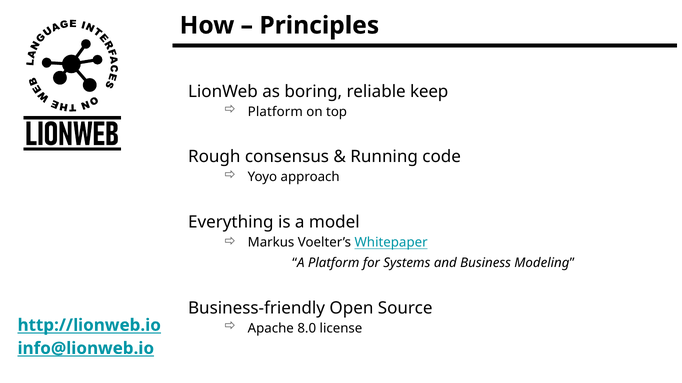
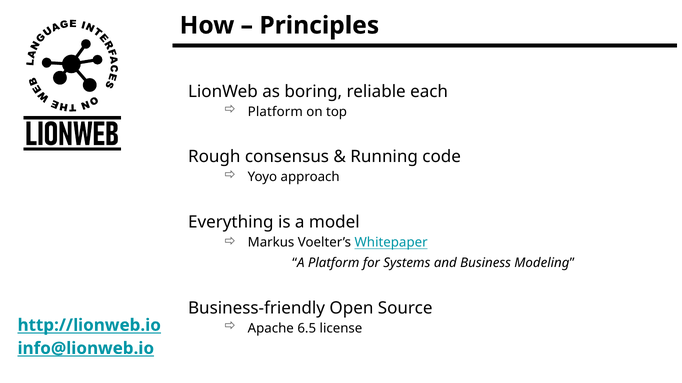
keep: keep -> each
8.0: 8.0 -> 6.5
